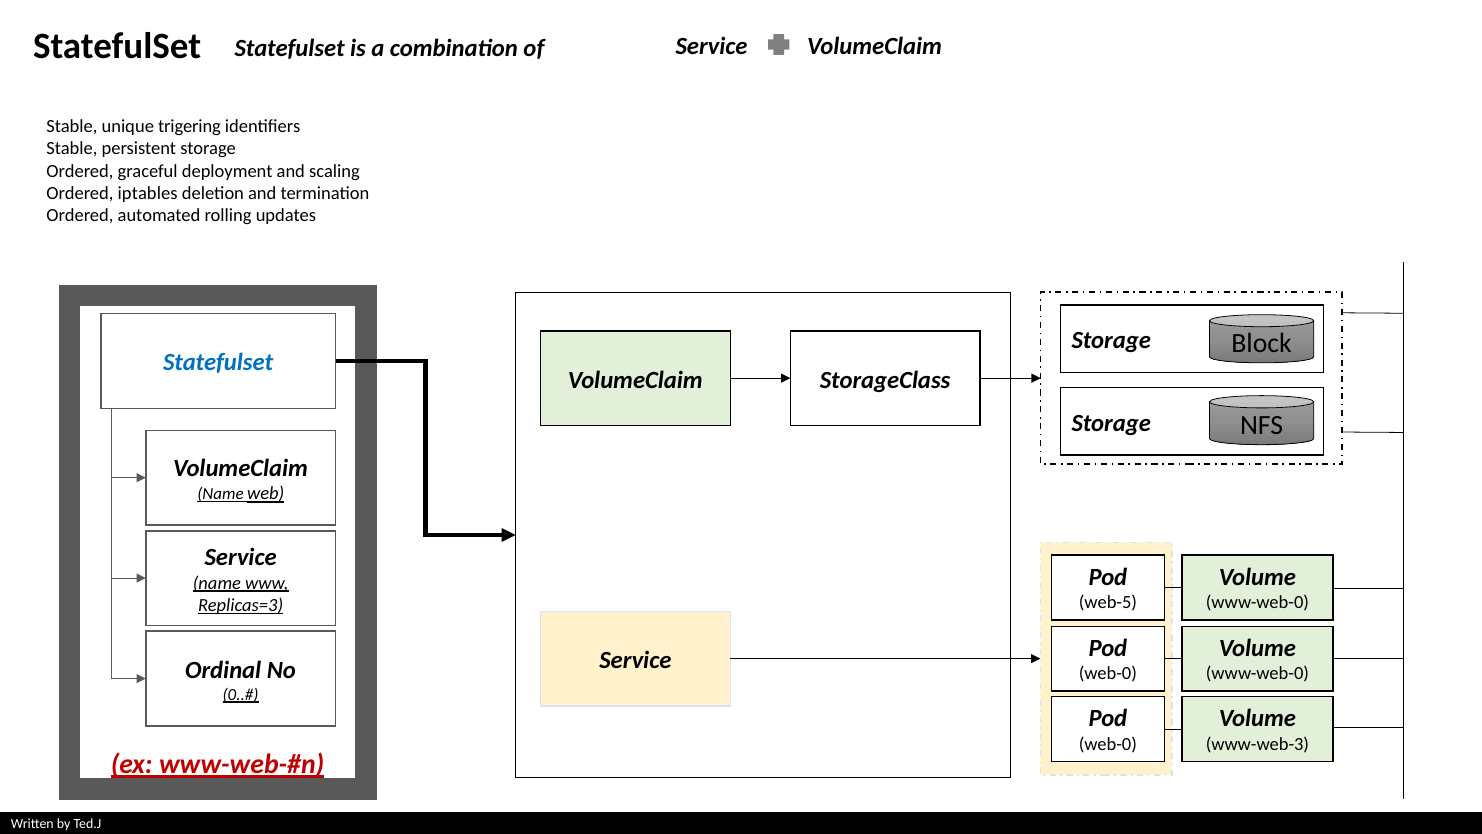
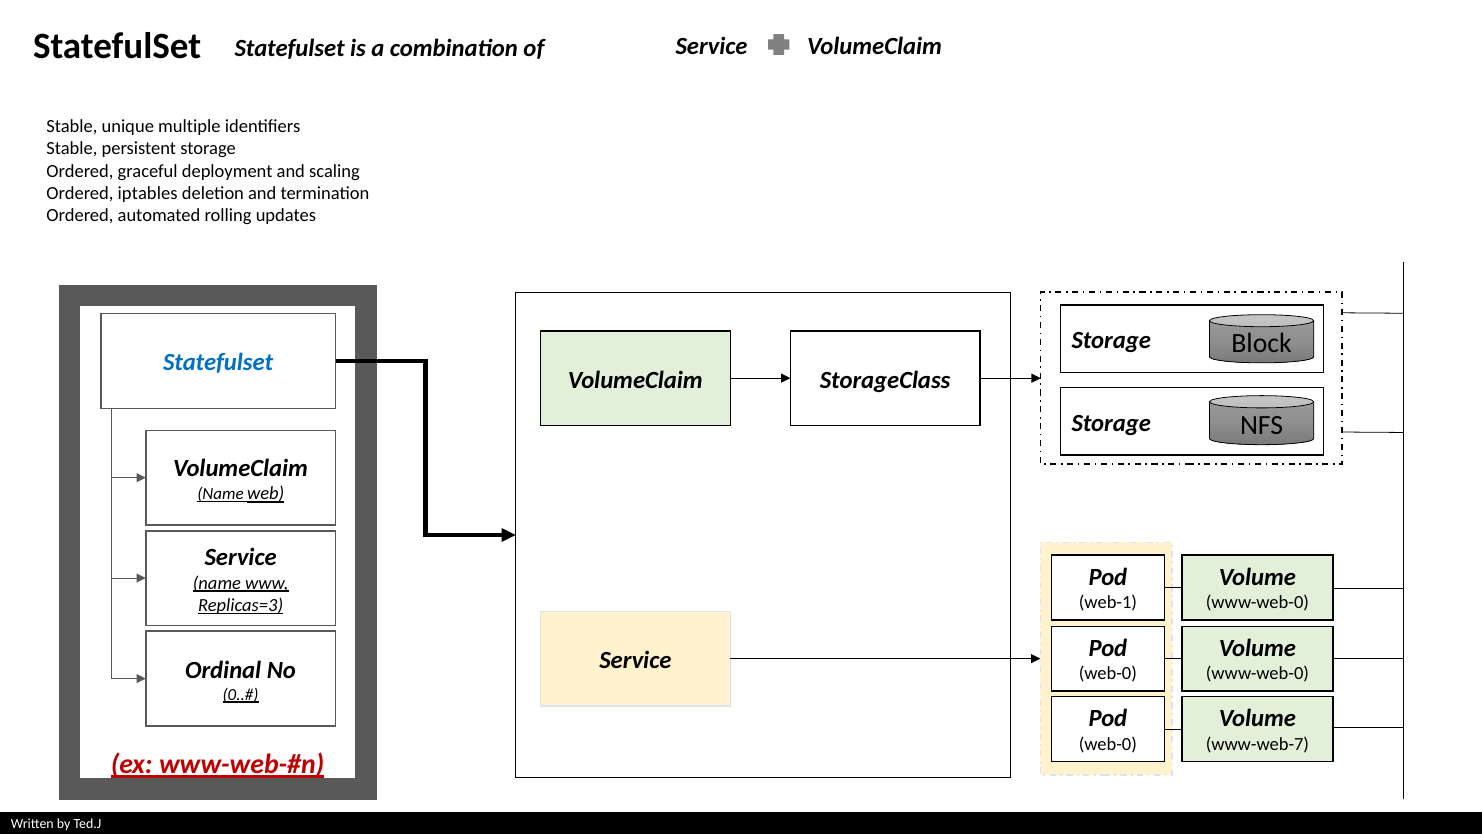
trigering: trigering -> multiple
web-5: web-5 -> web-1
www-web-3: www-web-3 -> www-web-7
